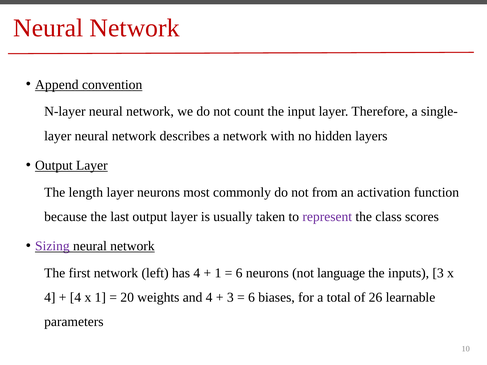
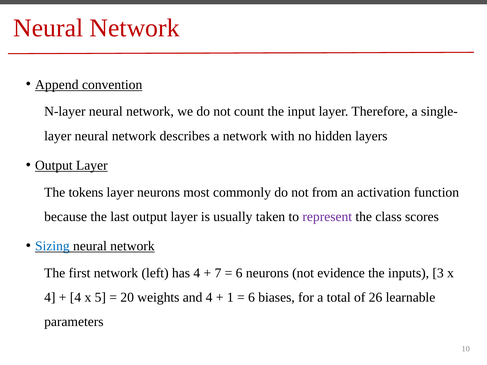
length: length -> tokens
Sizing colour: purple -> blue
1 at (218, 273): 1 -> 7
language: language -> evidence
x 1: 1 -> 5
3 at (230, 298): 3 -> 1
